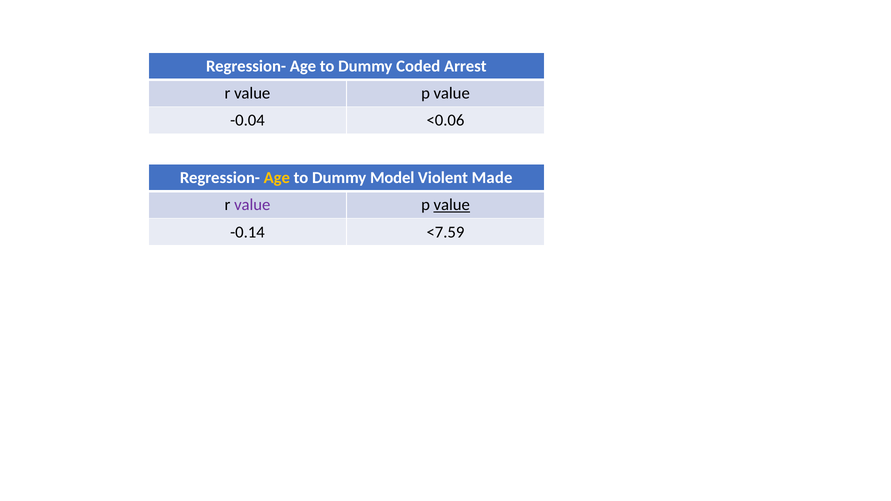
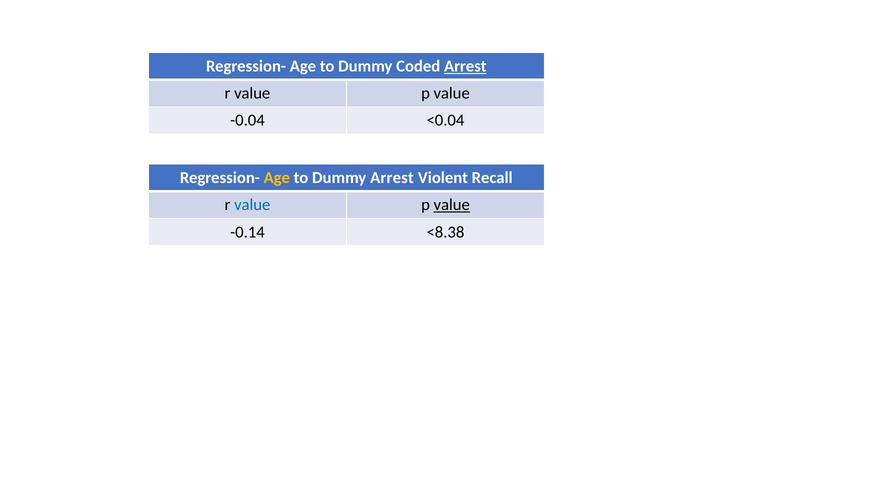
Arrest at (465, 66) underline: none -> present
<0.06: <0.06 -> <0.04
Dummy Model: Model -> Arrest
Made: Made -> Recall
value at (252, 205) colour: purple -> blue
<7.59: <7.59 -> <8.38
